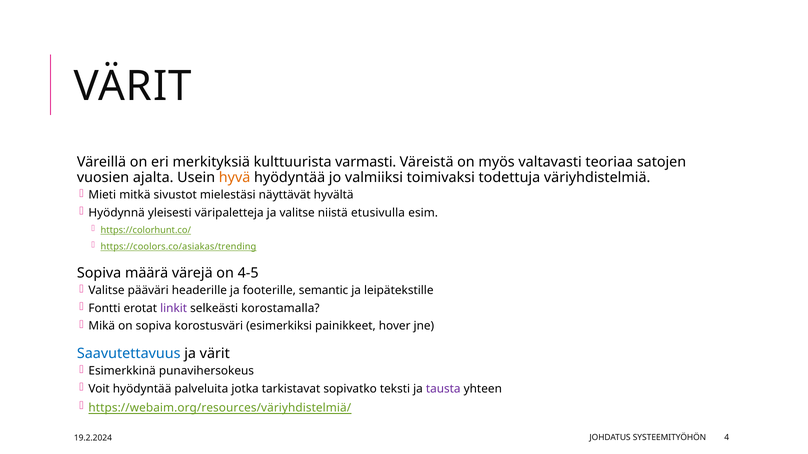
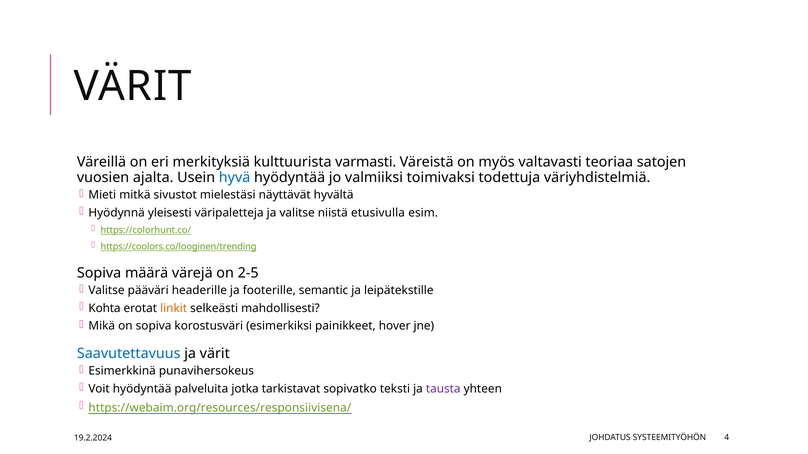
hyvä colour: orange -> blue
https://coolors.co/asiakas/trending: https://coolors.co/asiakas/trending -> https://coolors.co/looginen/trending
4-5: 4-5 -> 2-5
Fontti: Fontti -> Kohta
linkit colour: purple -> orange
korostamalla: korostamalla -> mahdollisesti
https://webaim.org/resources/väriyhdistelmiä/: https://webaim.org/resources/väriyhdistelmiä/ -> https://webaim.org/resources/responsiivisena/
